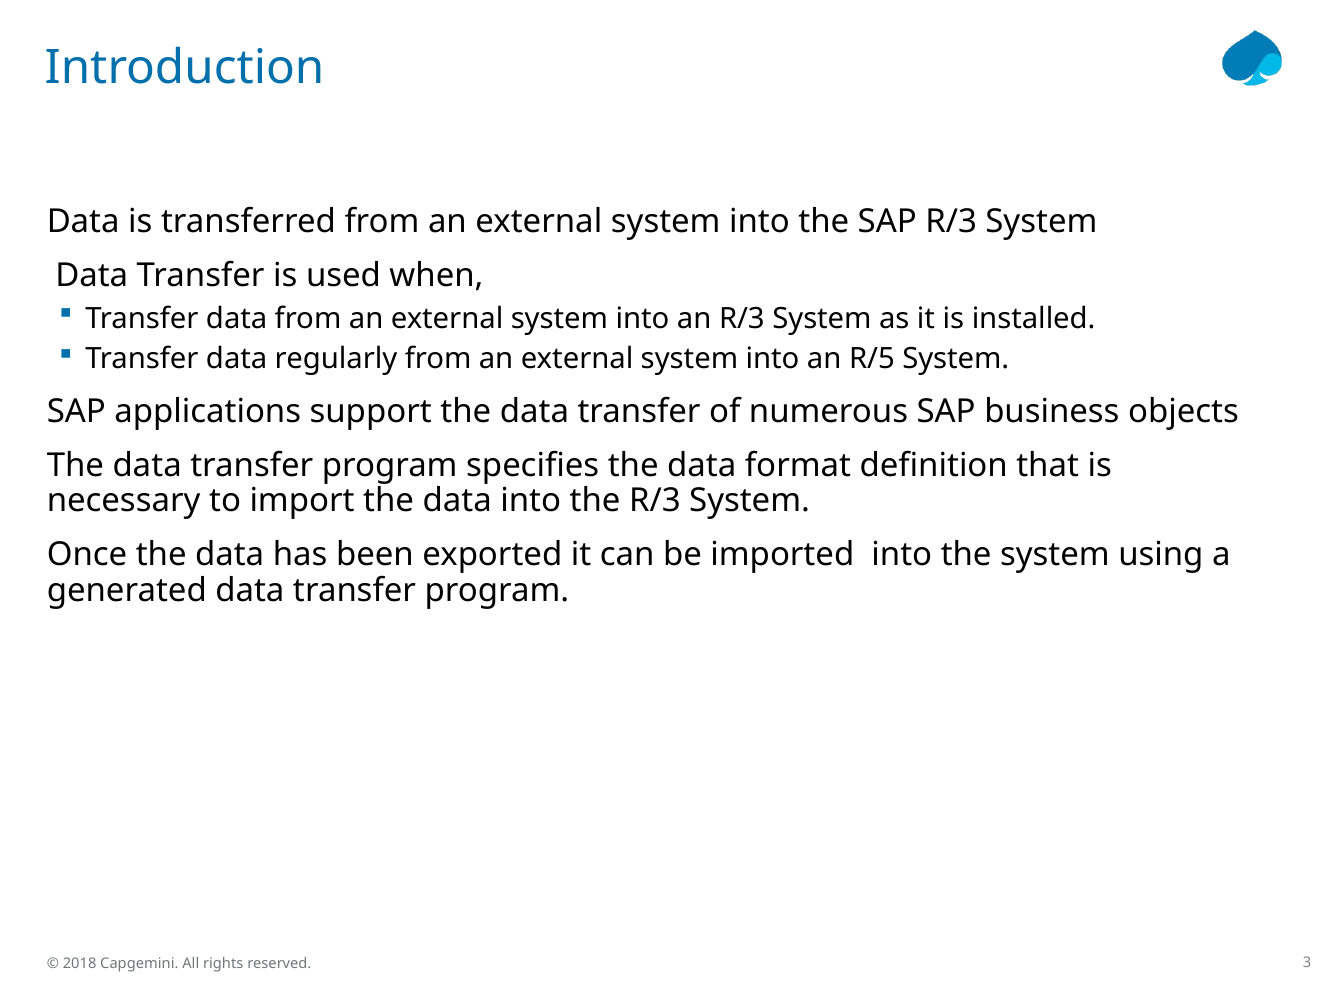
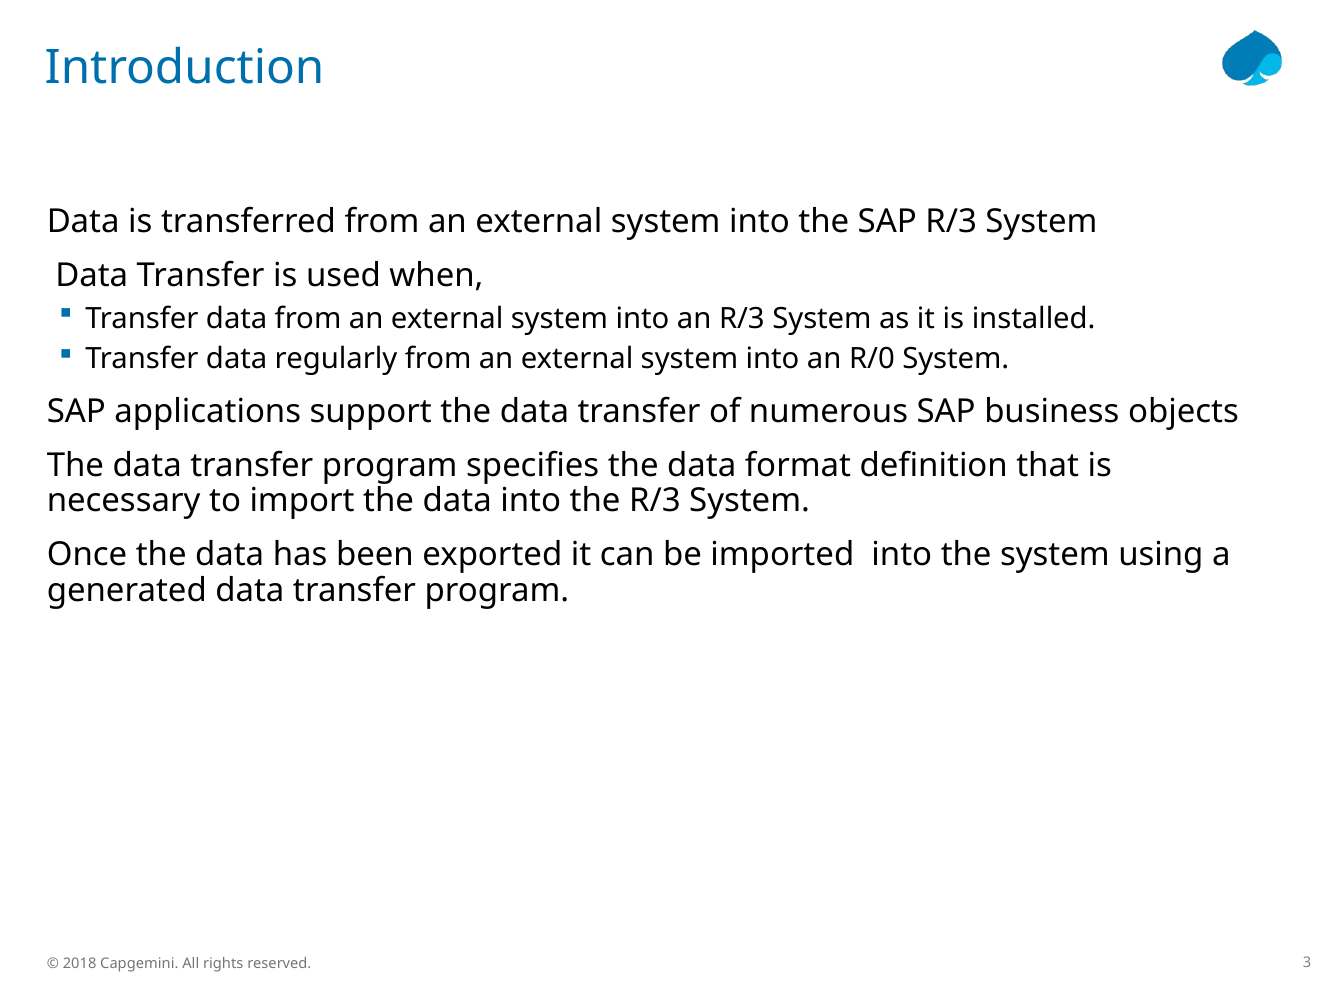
R/5: R/5 -> R/0
